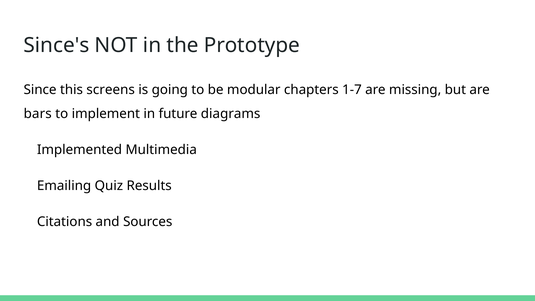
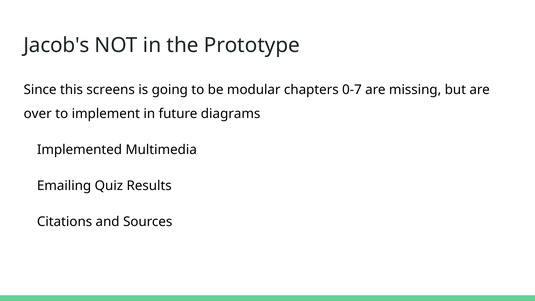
Since's: Since's -> Jacob's
1-7: 1-7 -> 0-7
bars: bars -> over
